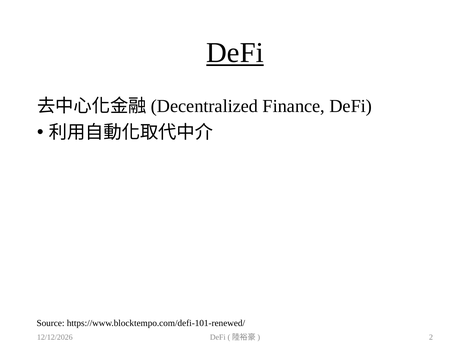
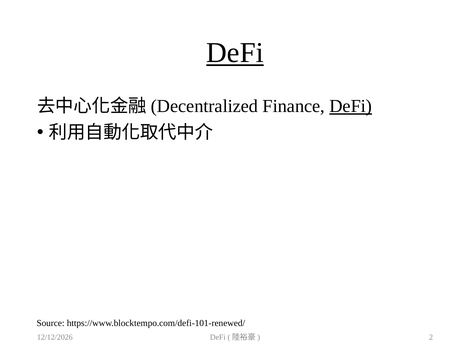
DeFi at (351, 106) underline: none -> present
